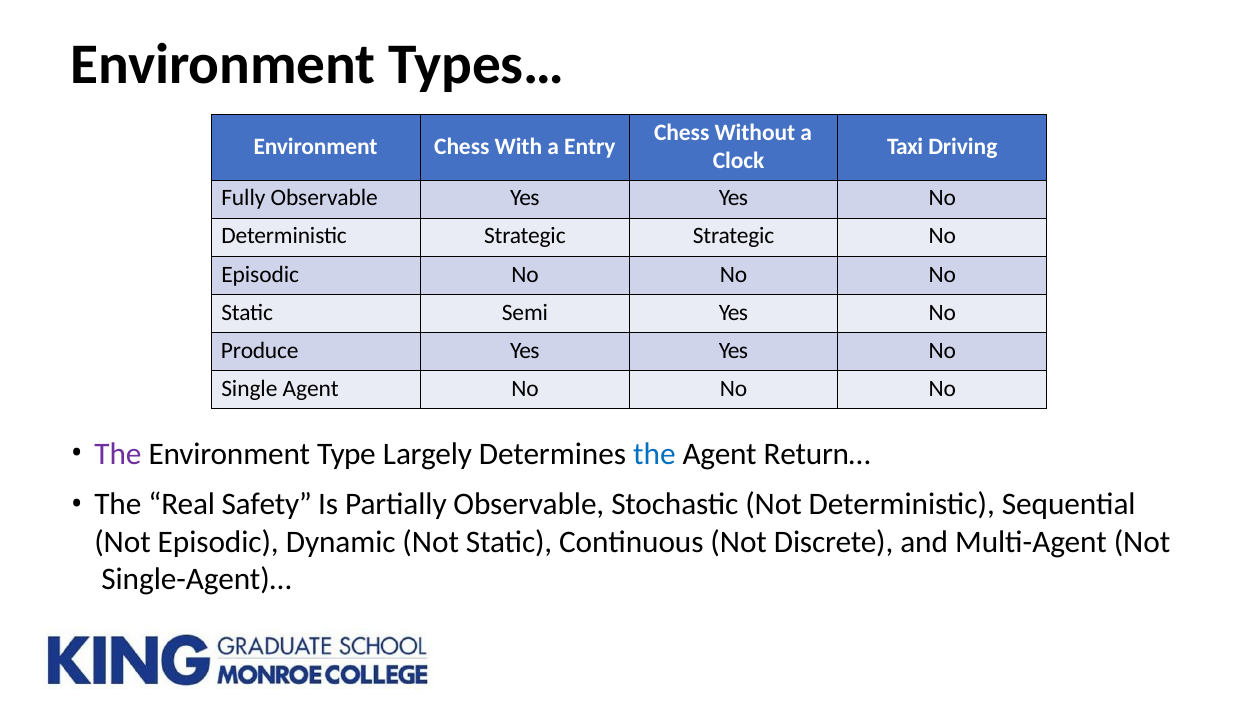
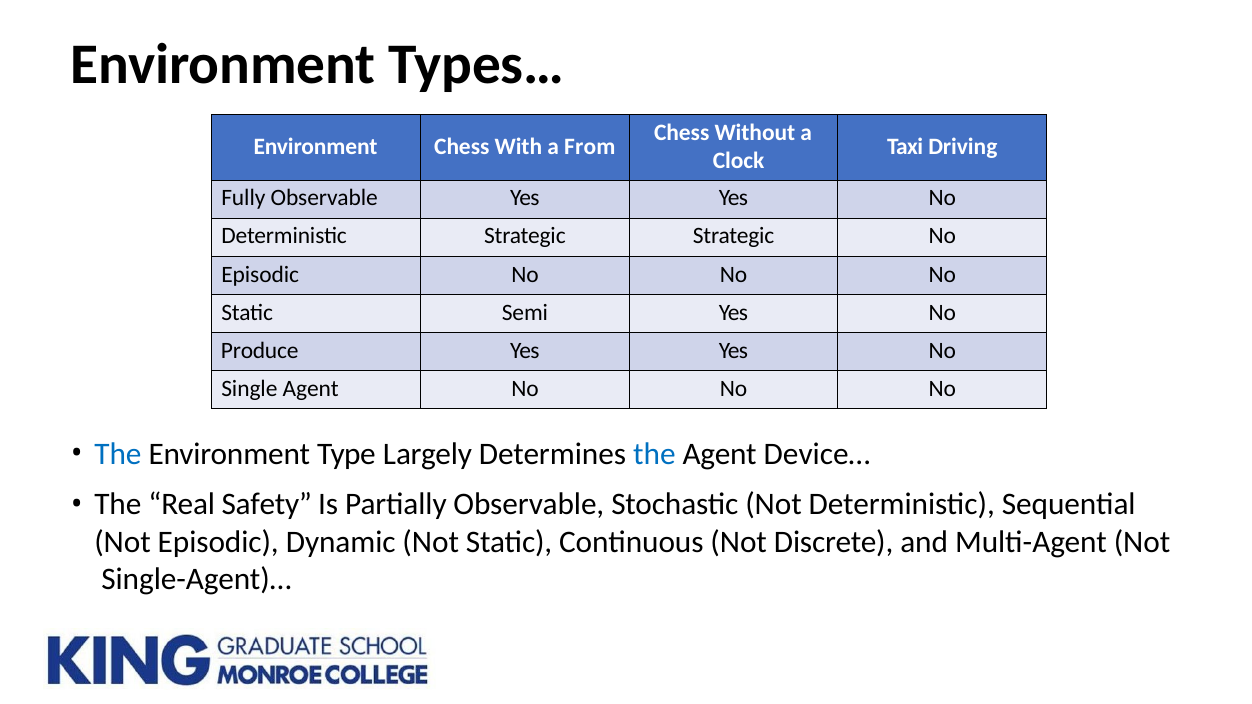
Entry: Entry -> From
The at (118, 454) colour: purple -> blue
Return…: Return… -> Device…
